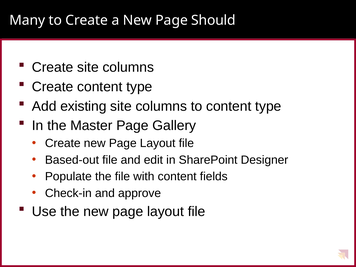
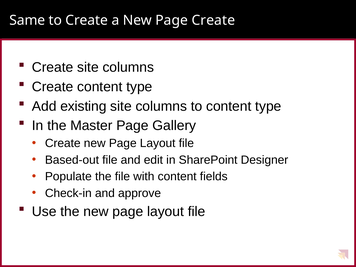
Many: Many -> Same
Page Should: Should -> Create
